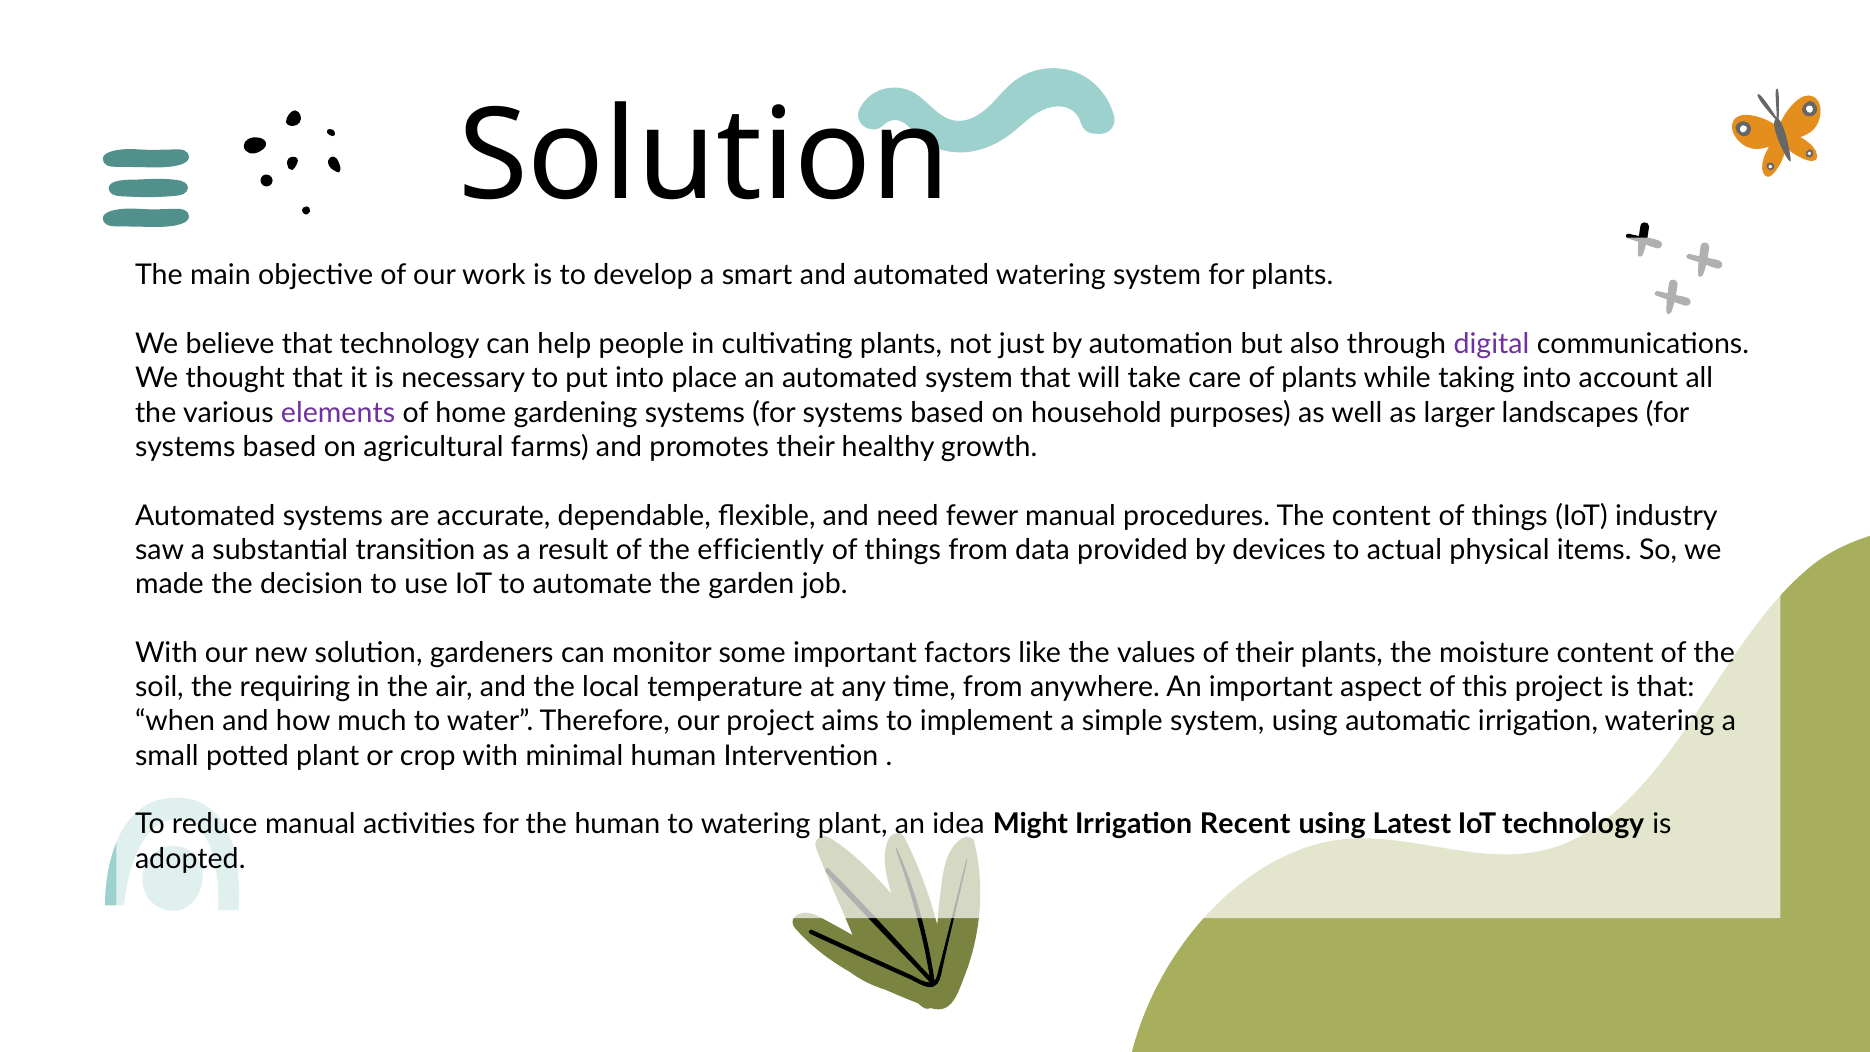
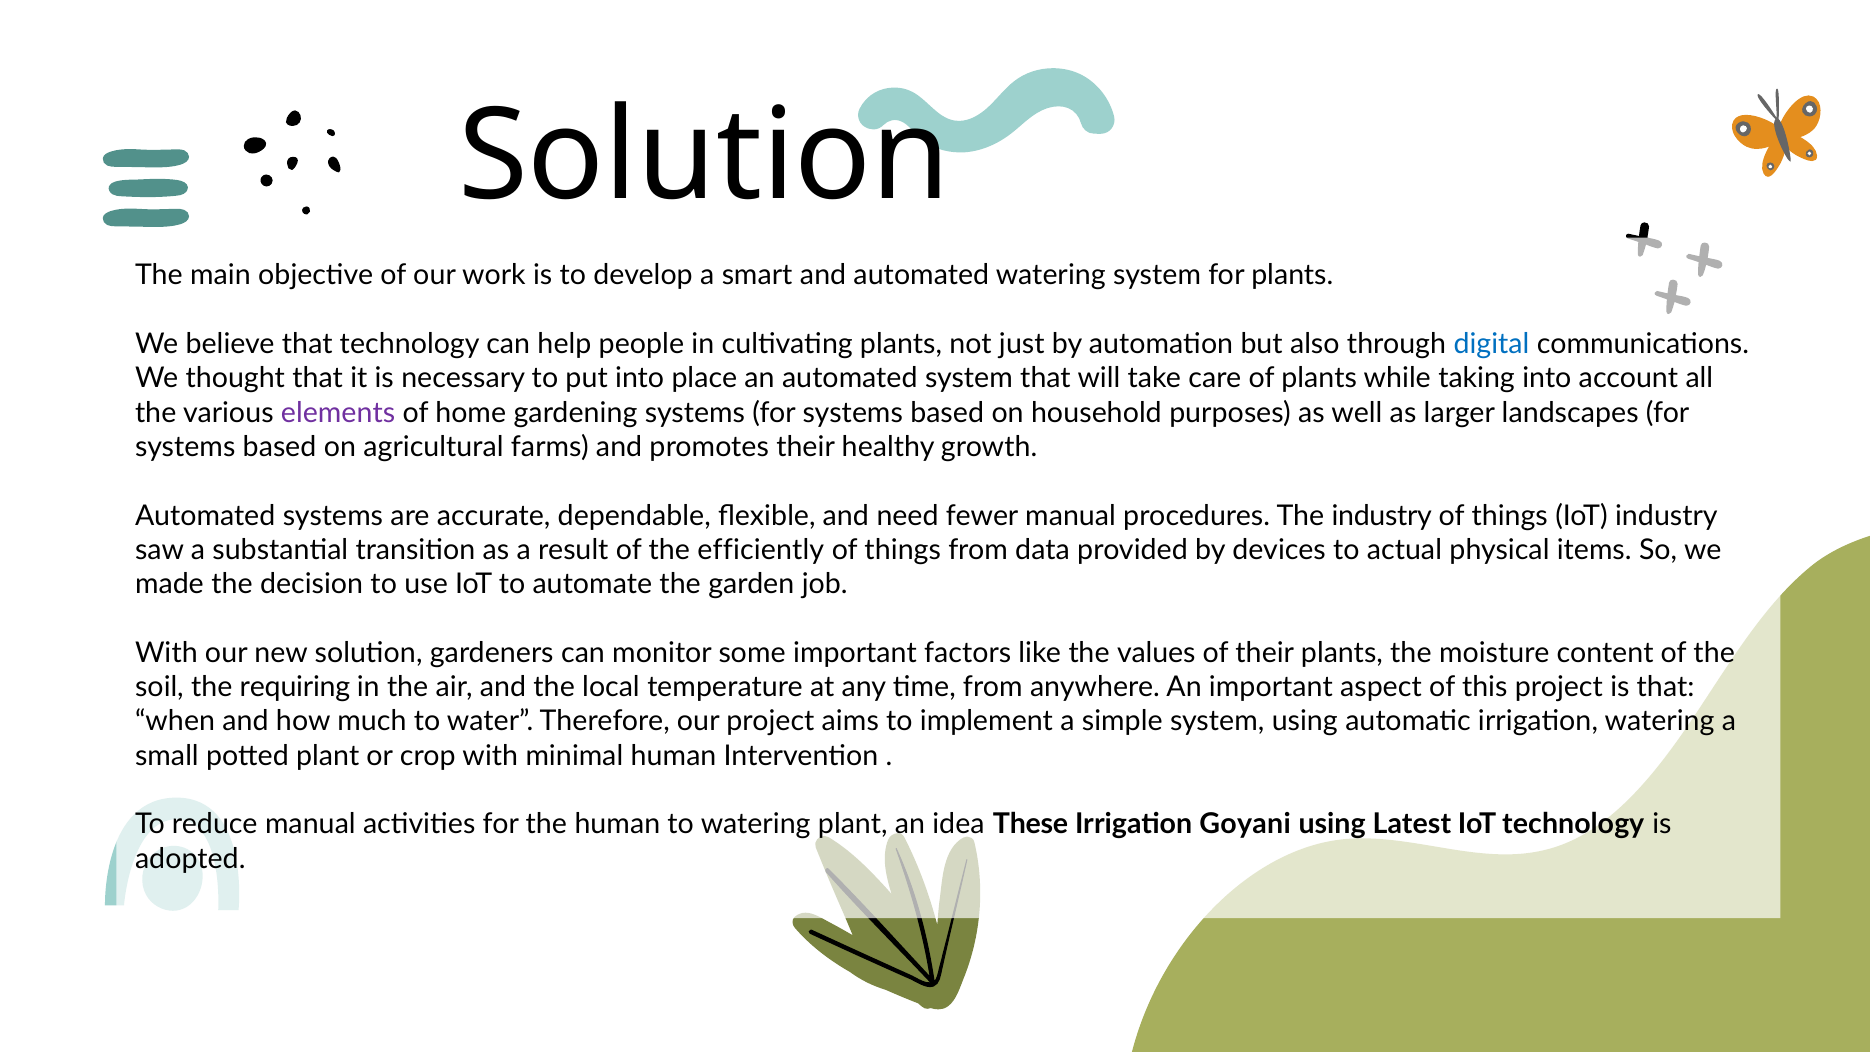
digital colour: purple -> blue
The content: content -> industry
Might: Might -> These
Recent: Recent -> Goyani
